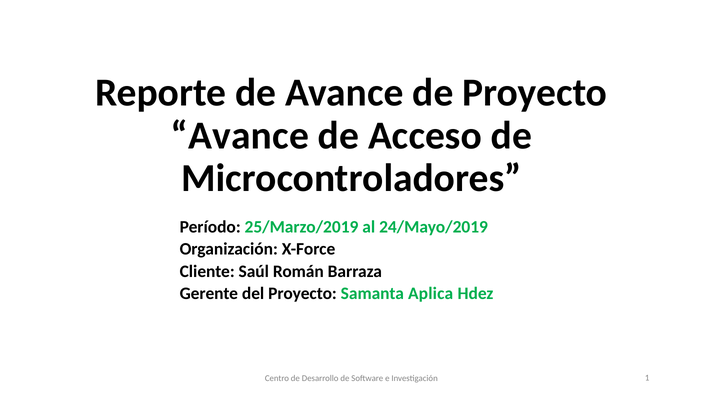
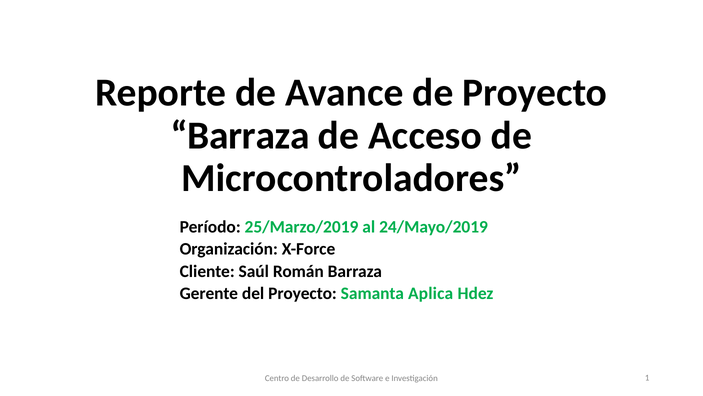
Avance at (240, 135): Avance -> Barraza
